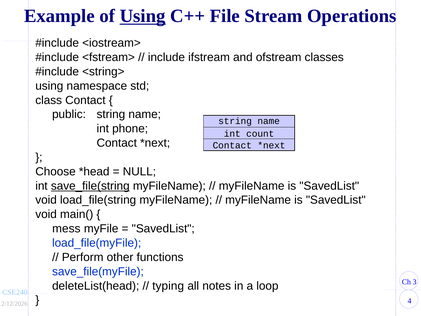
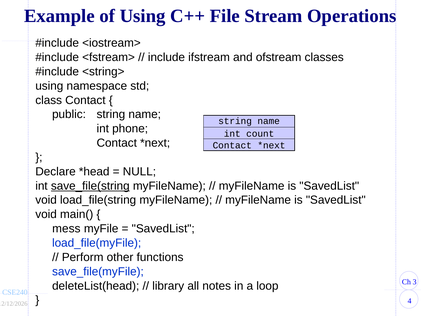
Using at (143, 16) underline: present -> none
Choose: Choose -> Declare
typing: typing -> library
